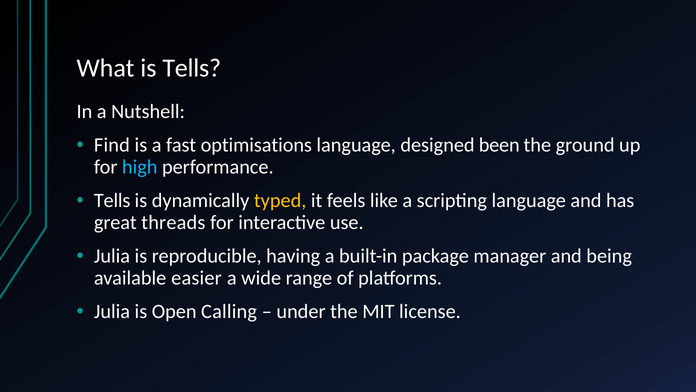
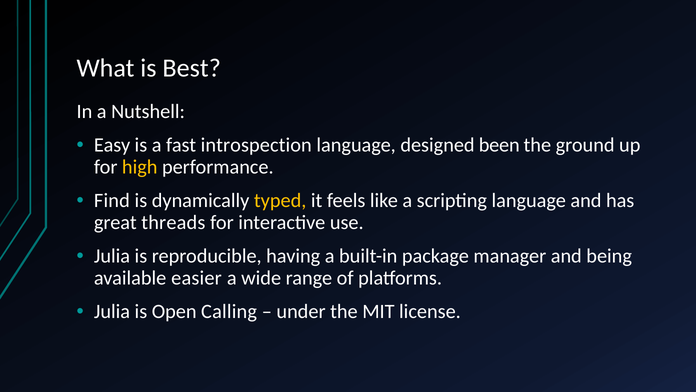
is Tells: Tells -> Best
Find: Find -> Easy
optimisations: optimisations -> introspection
high colour: light blue -> yellow
Tells at (112, 200): Tells -> Find
